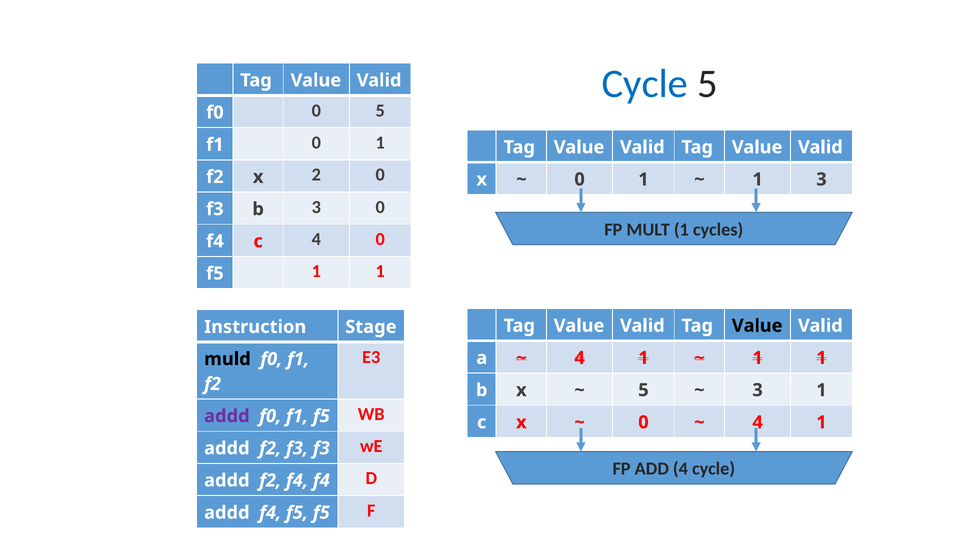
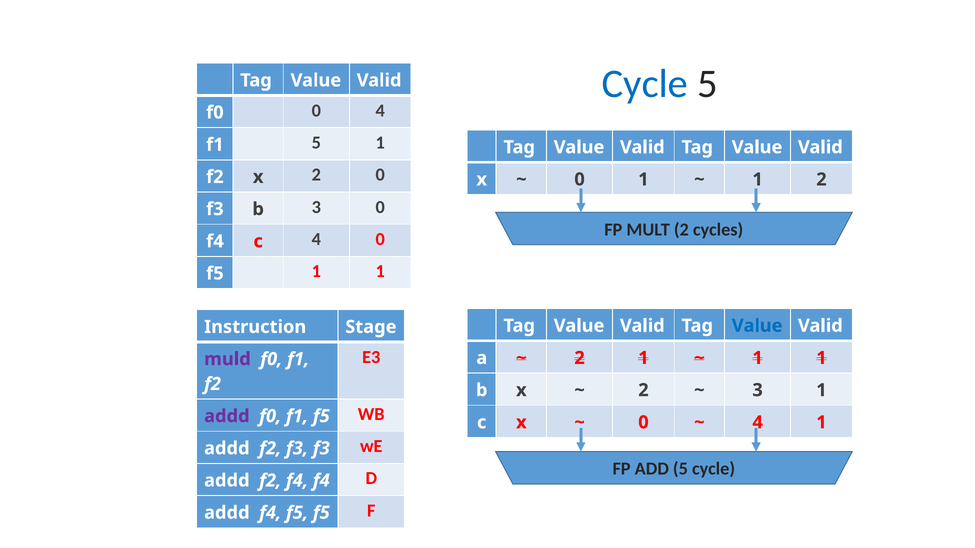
0 5: 5 -> 4
f1 0: 0 -> 5
3 at (821, 180): 3 -> 2
MULT 1: 1 -> 2
Value at (757, 326) colour: black -> blue
4 at (580, 358): 4 -> 2
muld colour: black -> purple
5 at (643, 390): 5 -> 2
ADD 4: 4 -> 5
